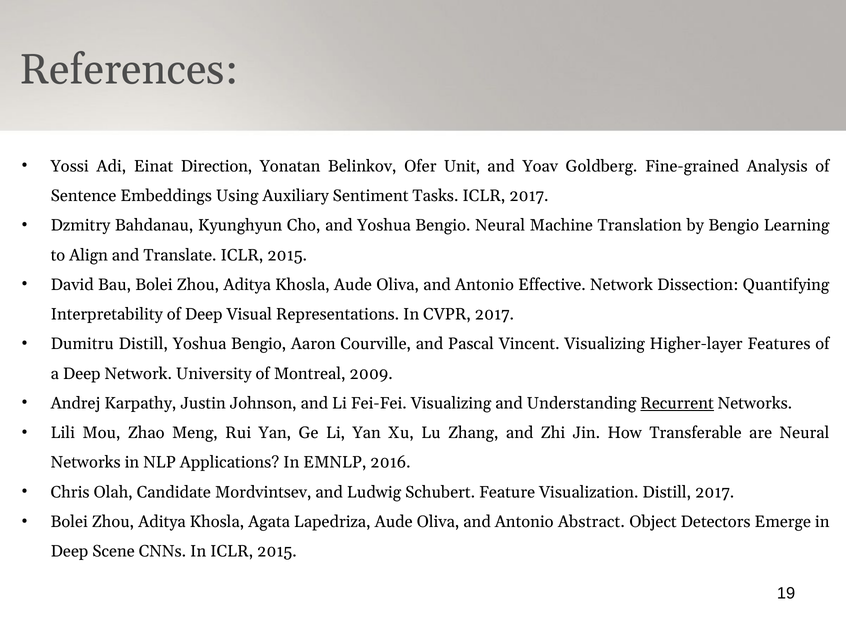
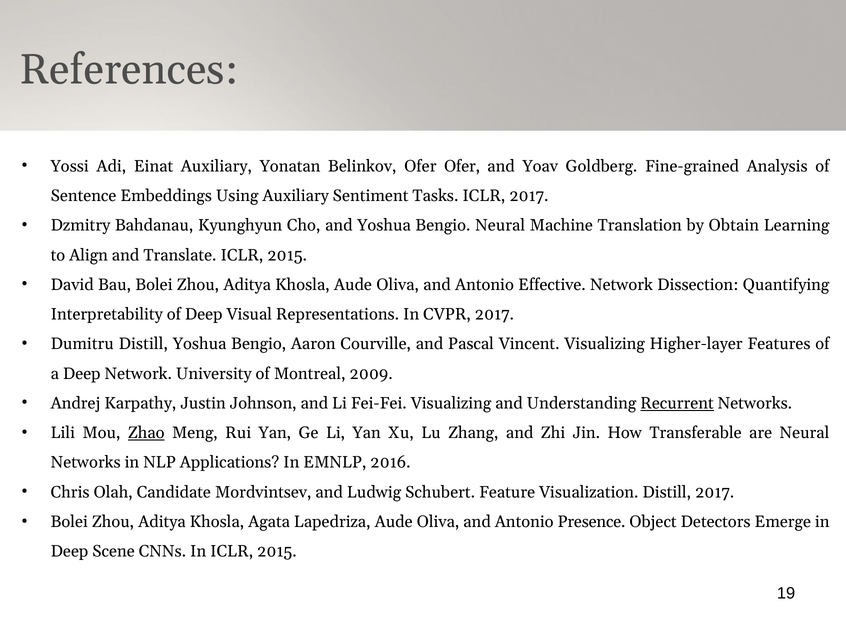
Einat Direction: Direction -> Auxiliary
Ofer Unit: Unit -> Ofer
by Bengio: Bengio -> Obtain
Zhao underline: none -> present
Abstract: Abstract -> Presence
